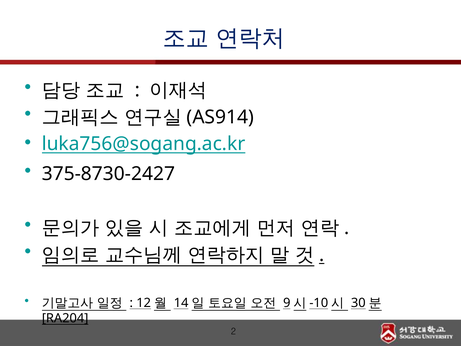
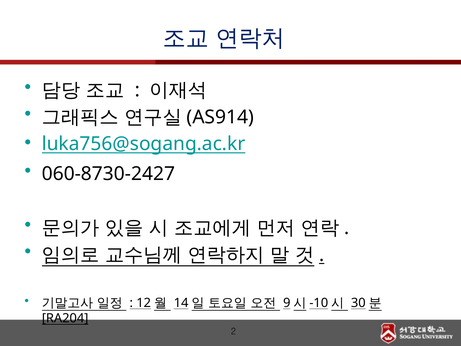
375-8730-2427: 375-8730-2427 -> 060-8730-2427
